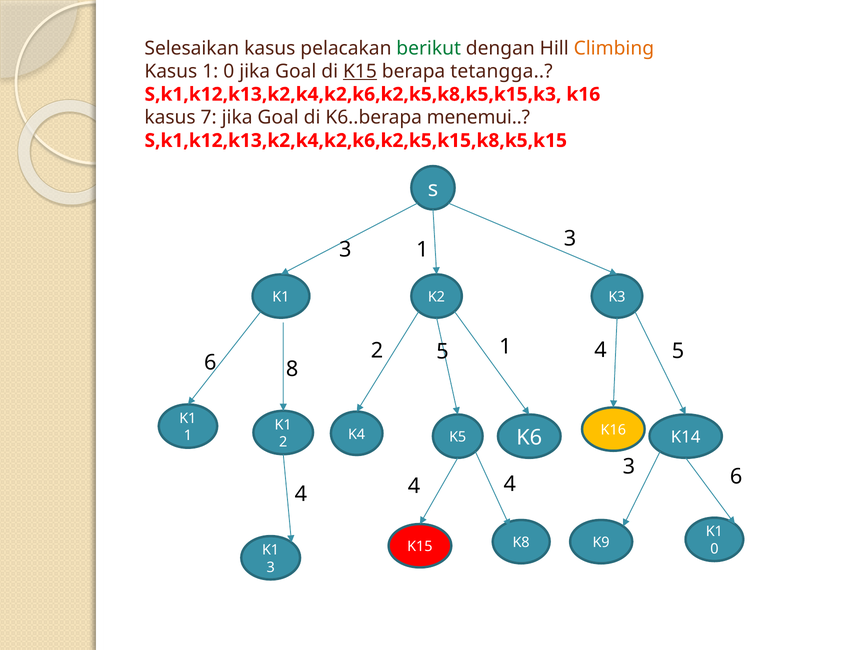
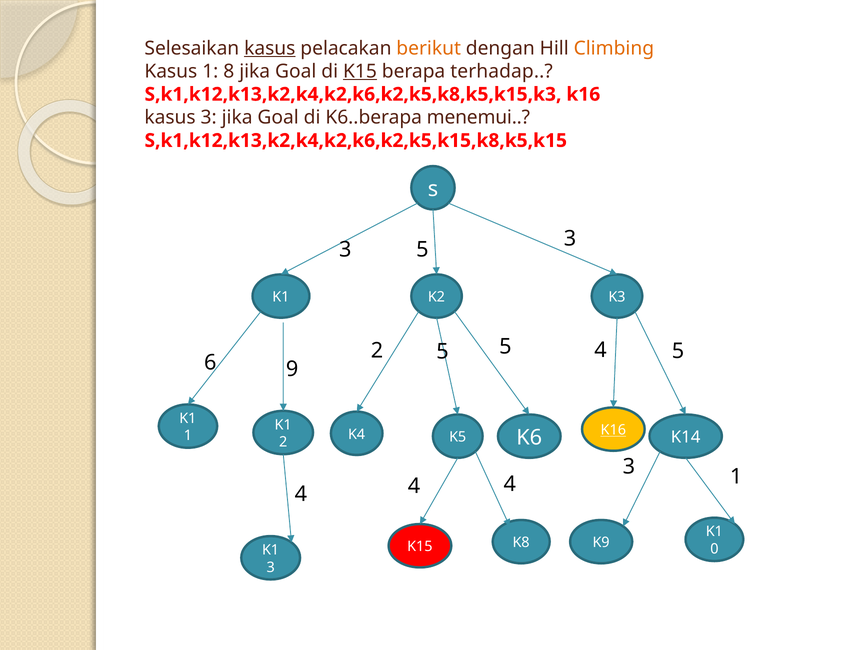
kasus at (270, 48) underline: none -> present
berikut colour: green -> orange
1 0: 0 -> 8
tetangga: tetangga -> terhadap
kasus 7: 7 -> 3
3 1: 1 -> 5
2 5 1: 1 -> 5
8: 8 -> 9
K16 at (613, 430) underline: none -> present
6 at (736, 476): 6 -> 1
